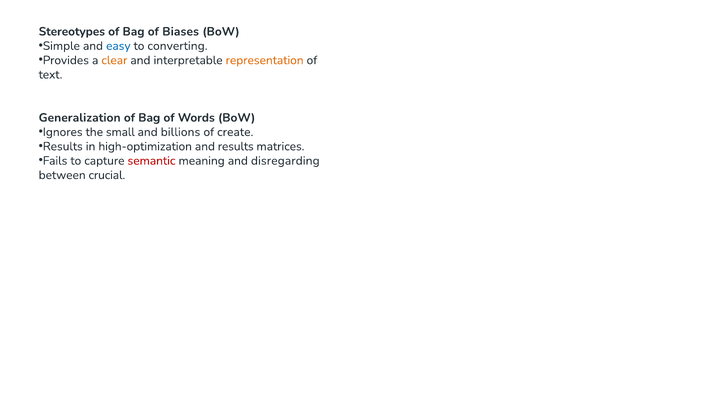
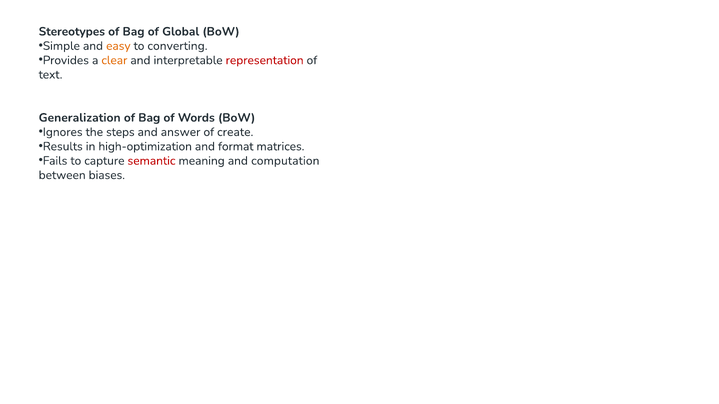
Biases: Biases -> Global
easy colour: blue -> orange
representation colour: orange -> red
small: small -> steps
billions: billions -> answer
and results: results -> format
disregarding: disregarding -> computation
crucial: crucial -> biases
